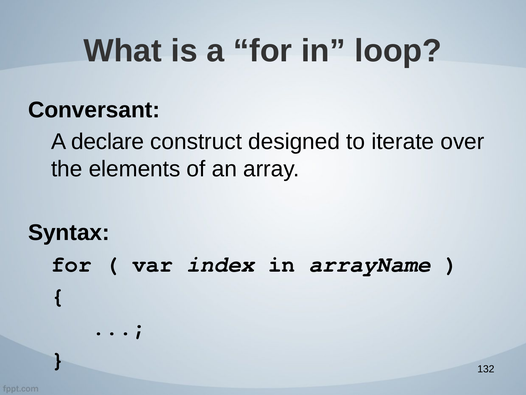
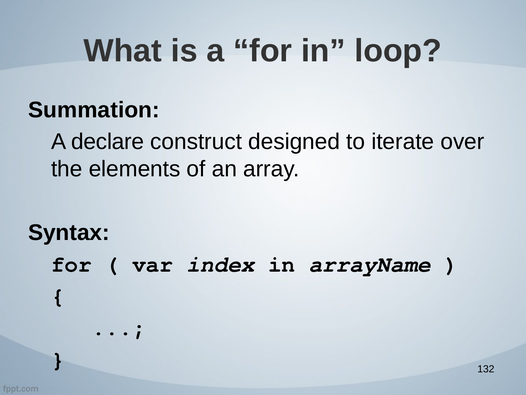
Conversant: Conversant -> Summation
